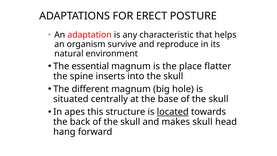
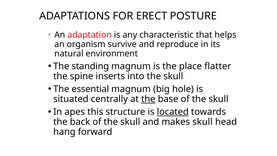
essential: essential -> standing
different: different -> essential
the at (148, 99) underline: none -> present
